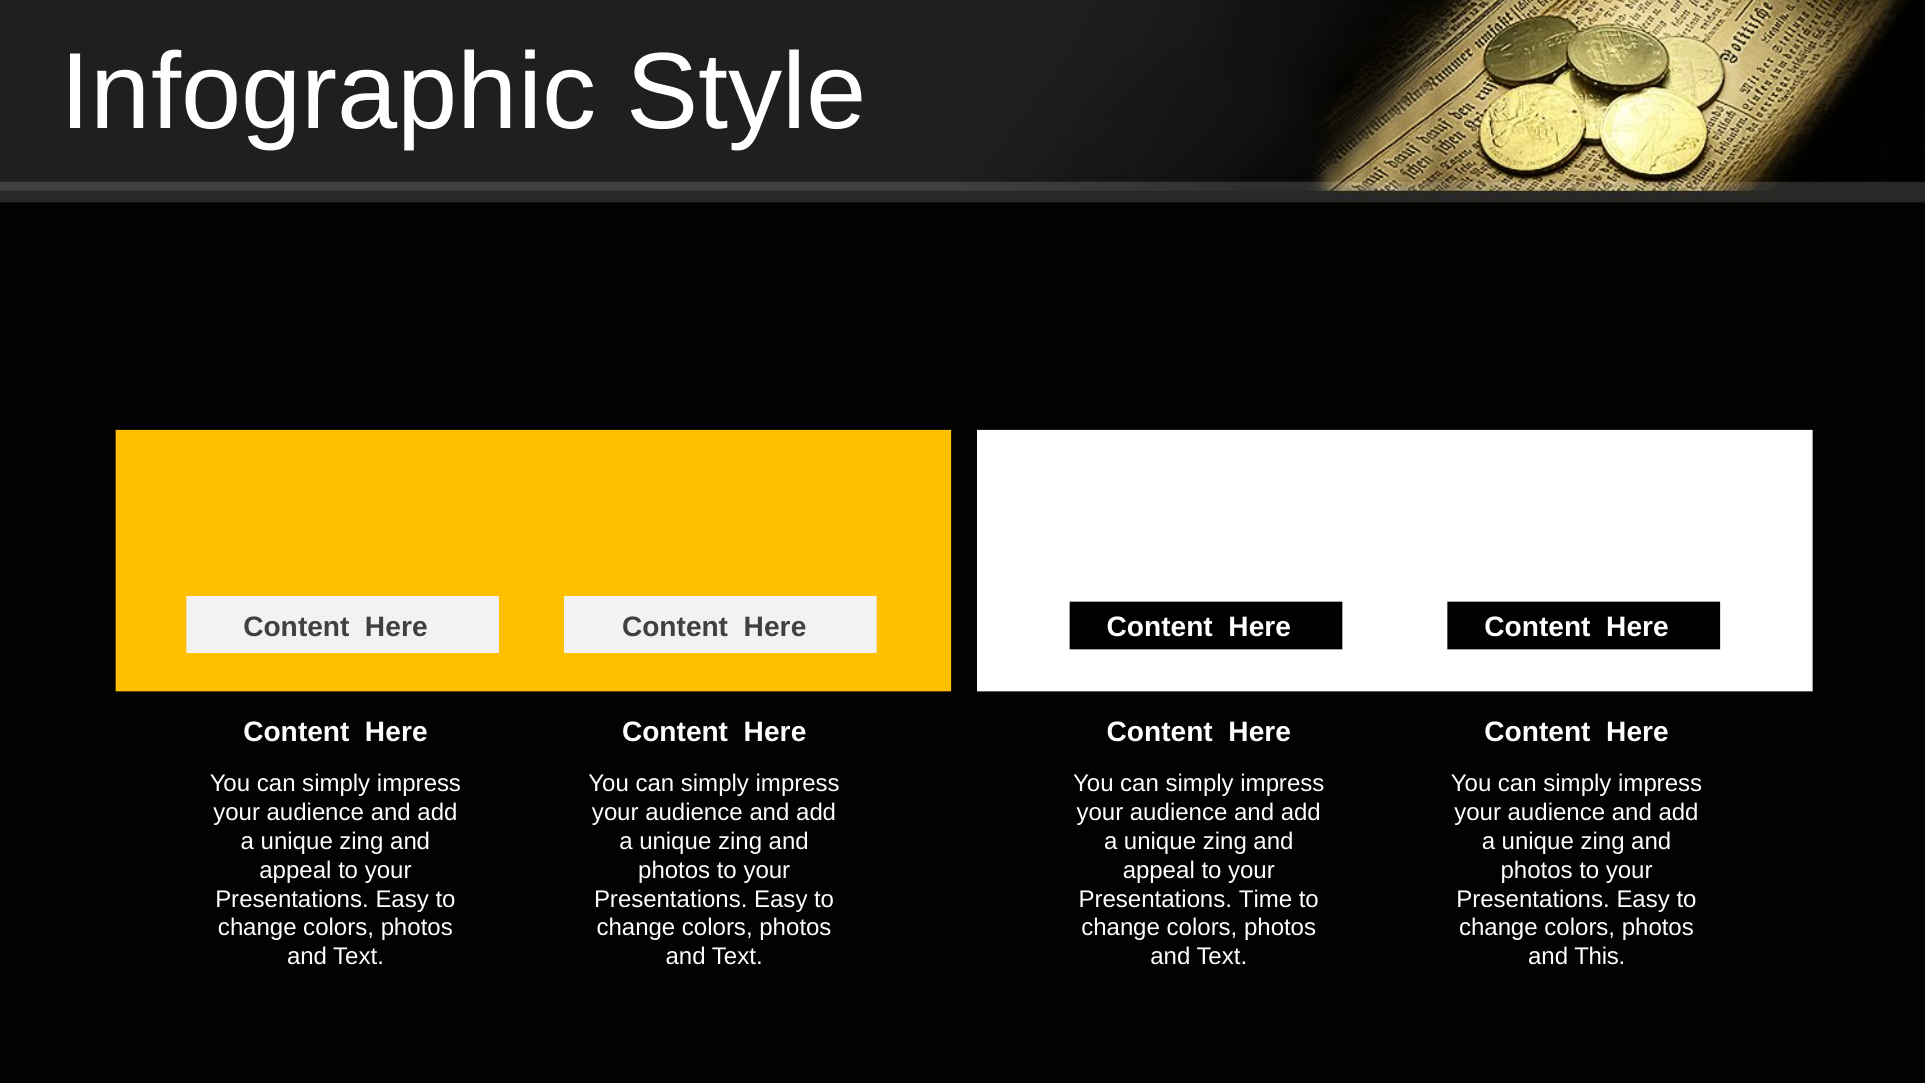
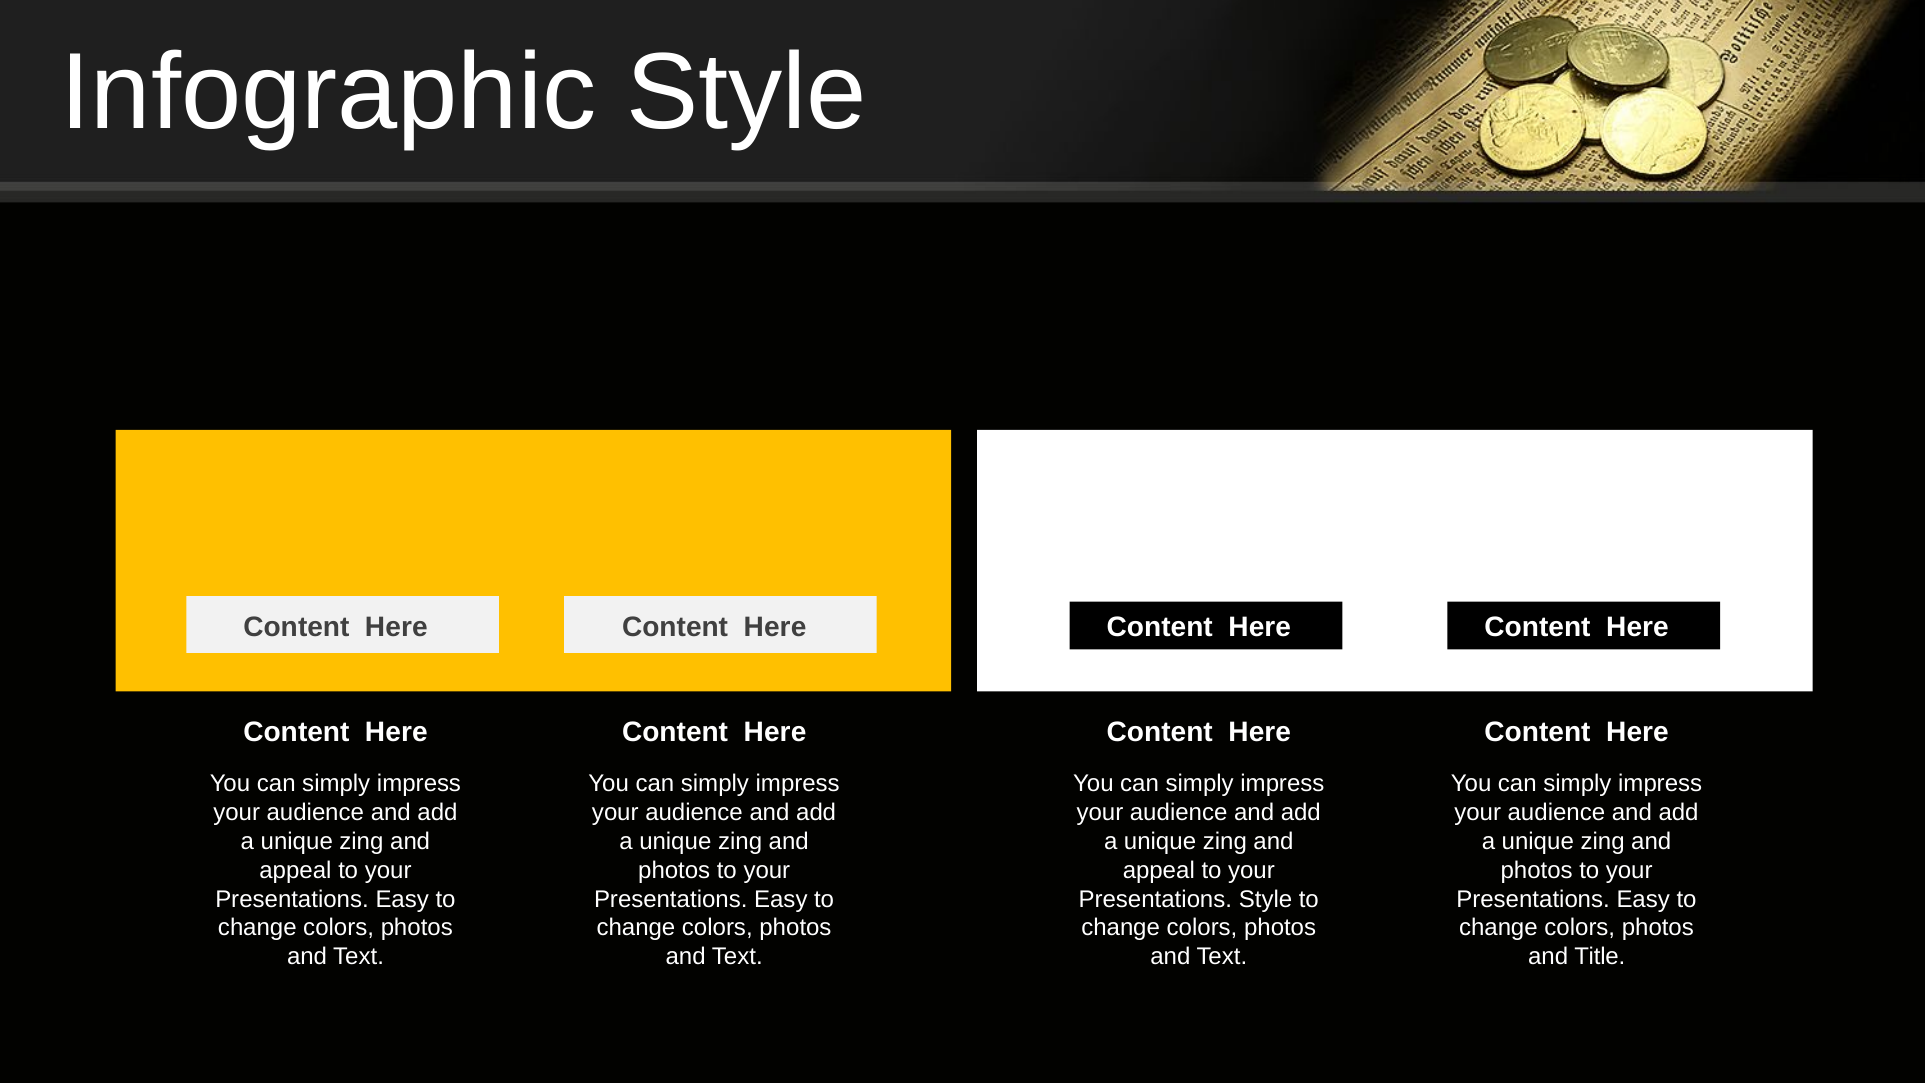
Presentations Time: Time -> Style
This: This -> Title
